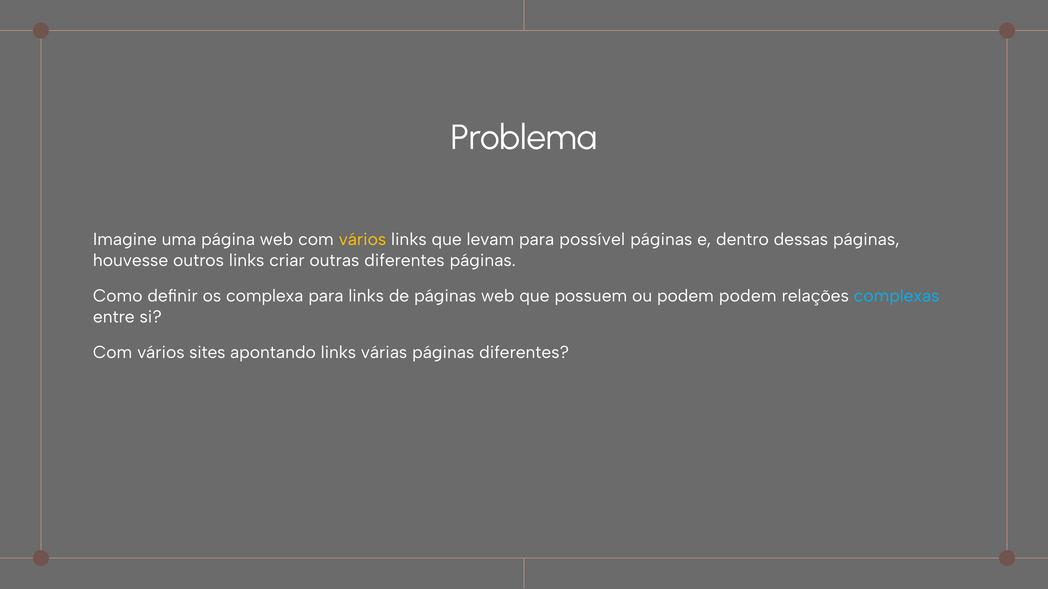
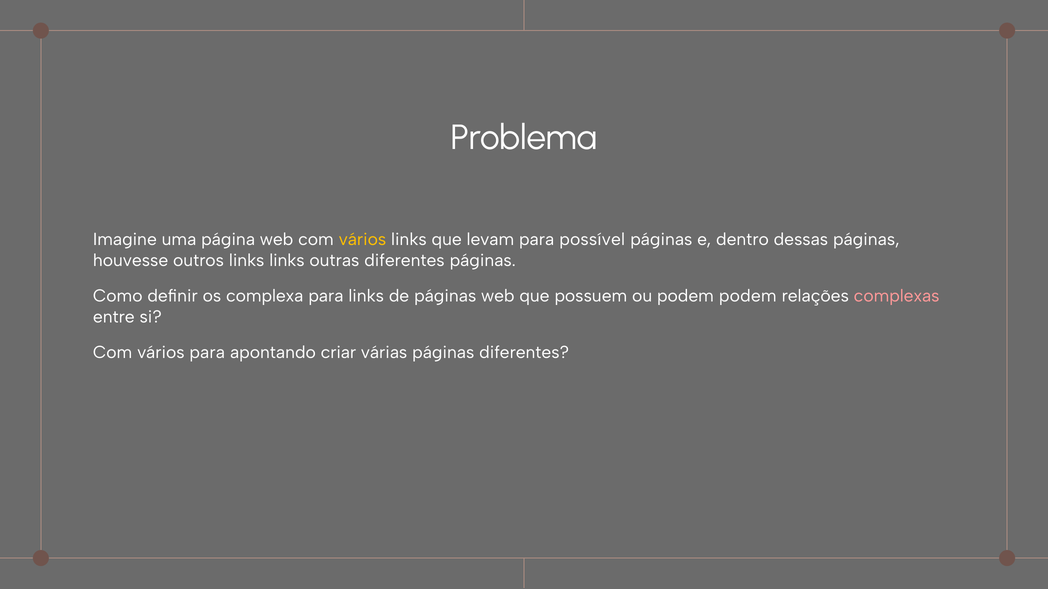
links criar: criar -> links
complexas colour: light blue -> pink
vários sites: sites -> para
apontando links: links -> criar
